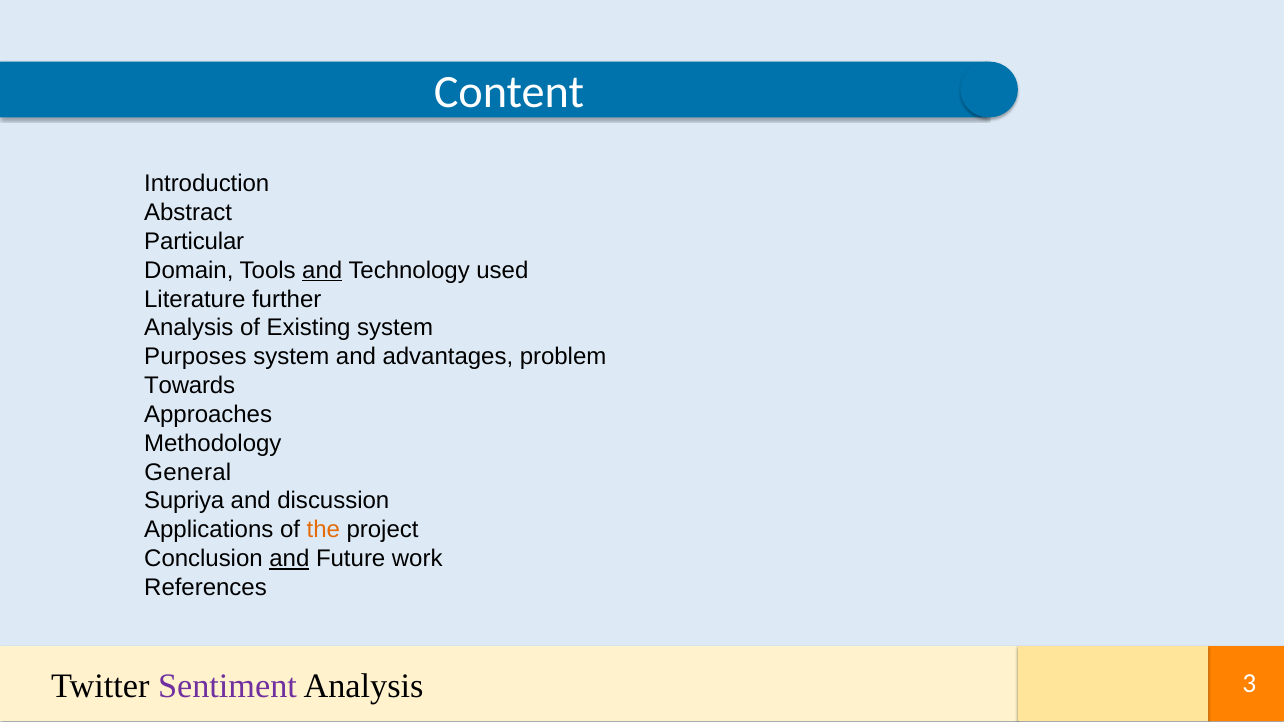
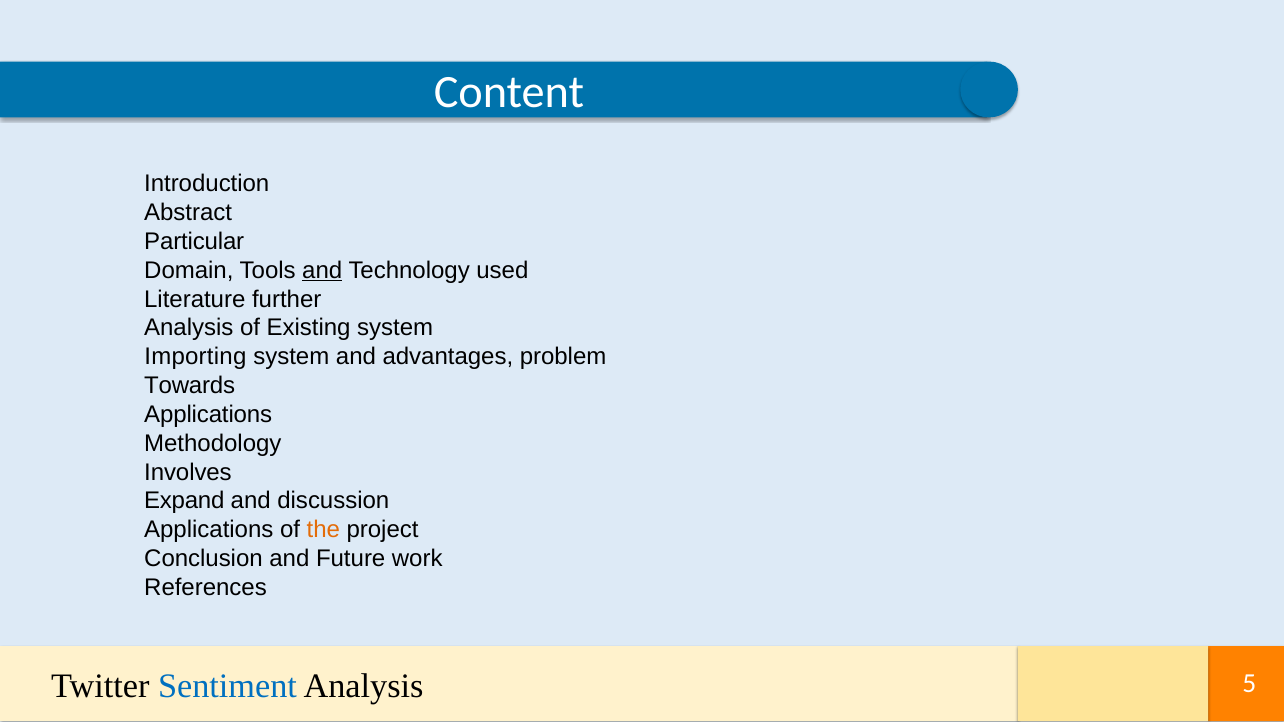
Purposes: Purposes -> Importing
Approaches at (208, 415): Approaches -> Applications
General: General -> Involves
Supriya: Supriya -> Expand
and at (289, 559) underline: present -> none
Sentiment colour: purple -> blue
3: 3 -> 5
